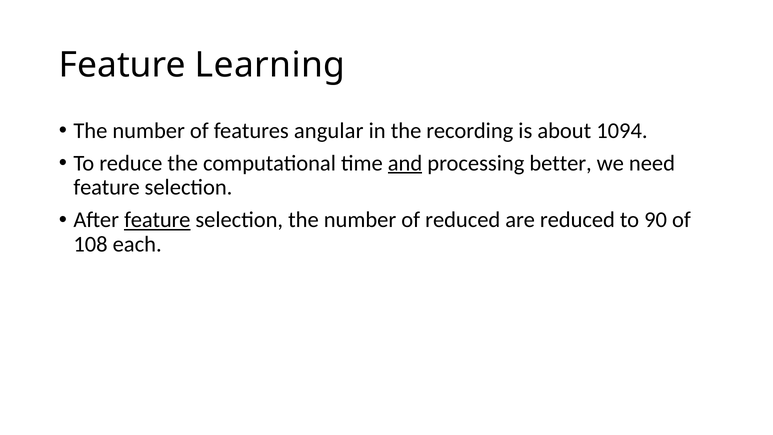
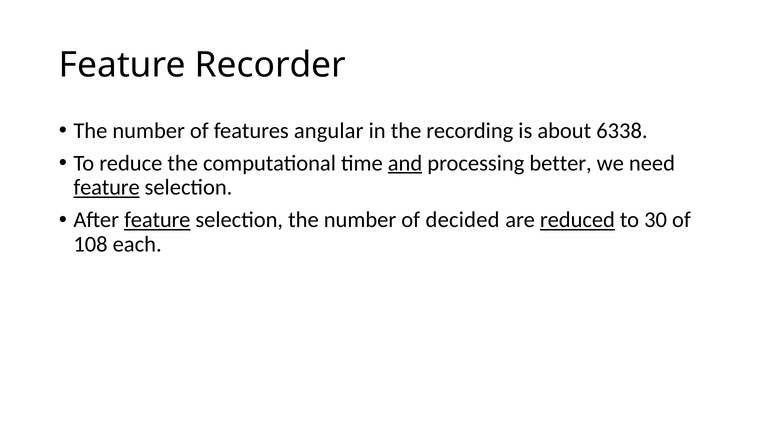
Learning: Learning -> Recorder
1094: 1094 -> 6338
feature at (107, 187) underline: none -> present
of reduced: reduced -> decided
reduced at (577, 220) underline: none -> present
90: 90 -> 30
